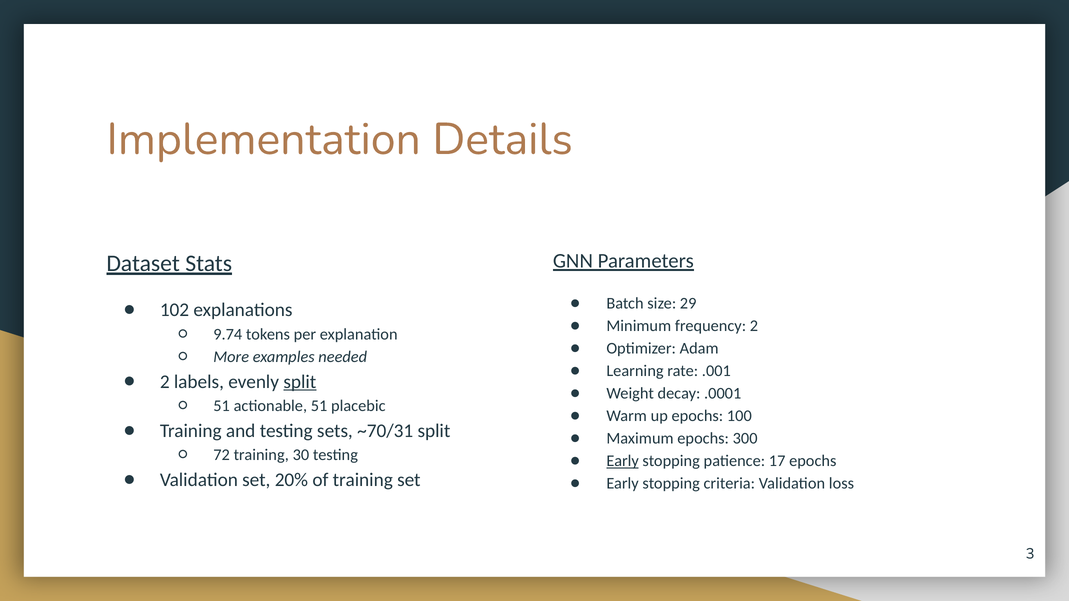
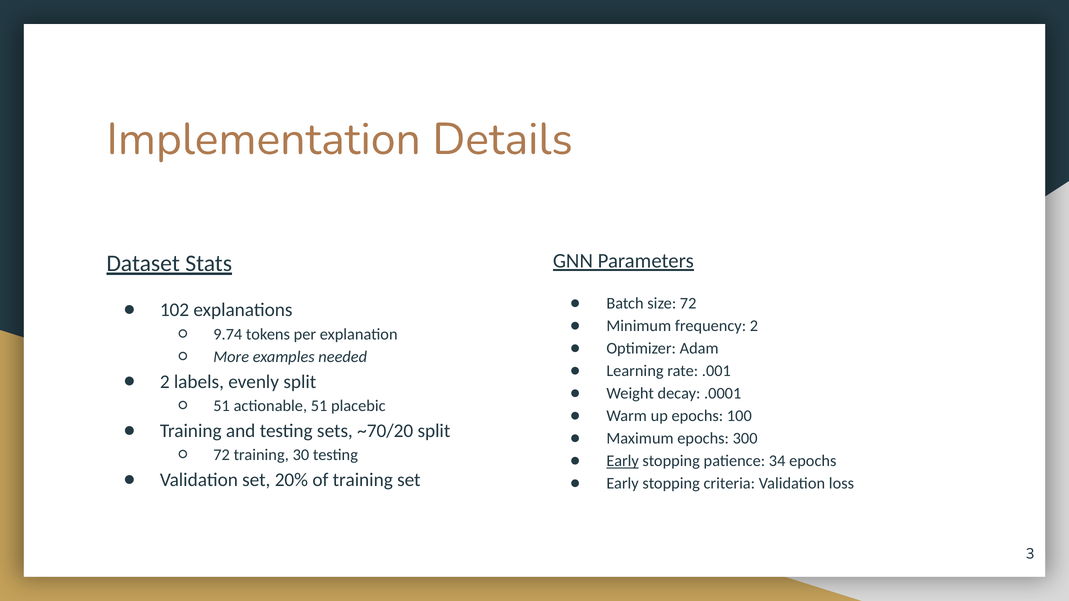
size 29: 29 -> 72
split at (300, 382) underline: present -> none
~70/31: ~70/31 -> ~70/20
17: 17 -> 34
